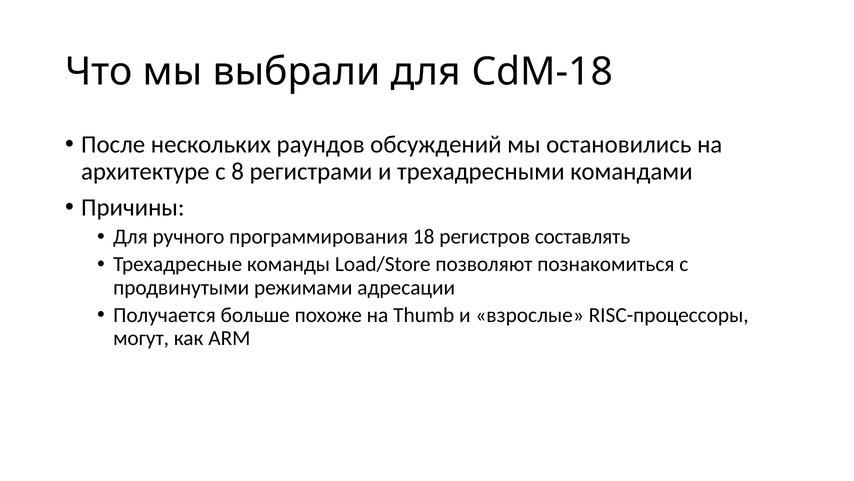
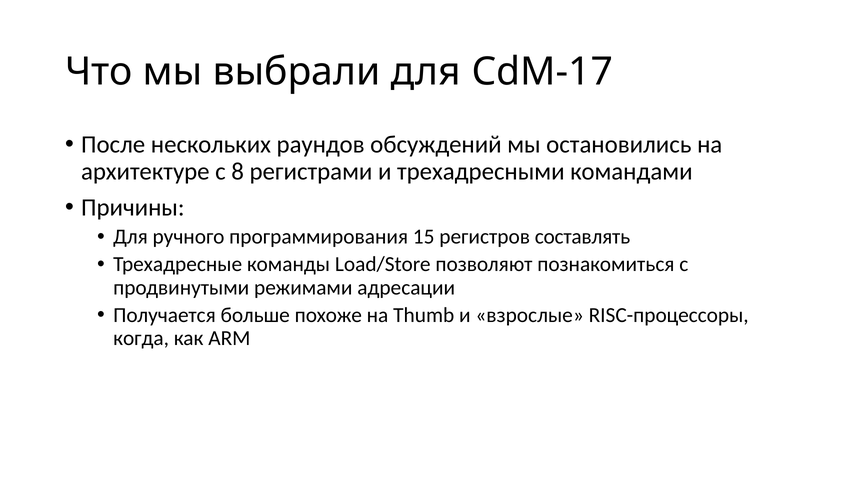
CdM-18: CdM-18 -> CdM-17
18: 18 -> 15
могут: могут -> когда
